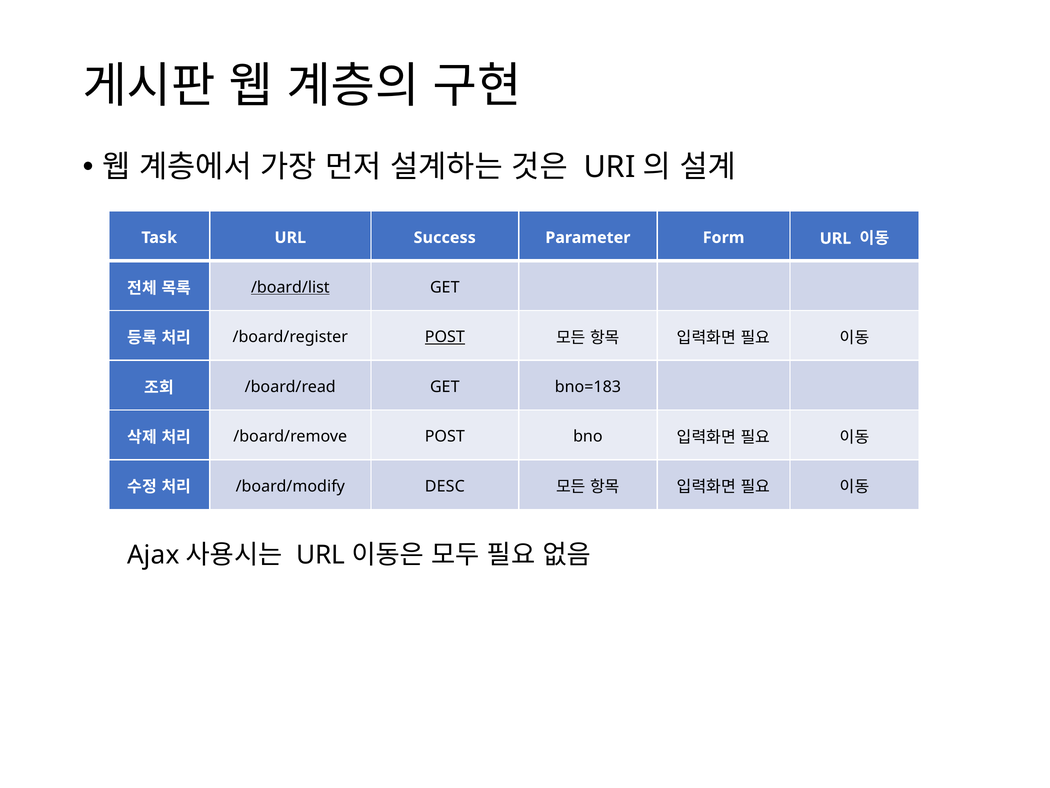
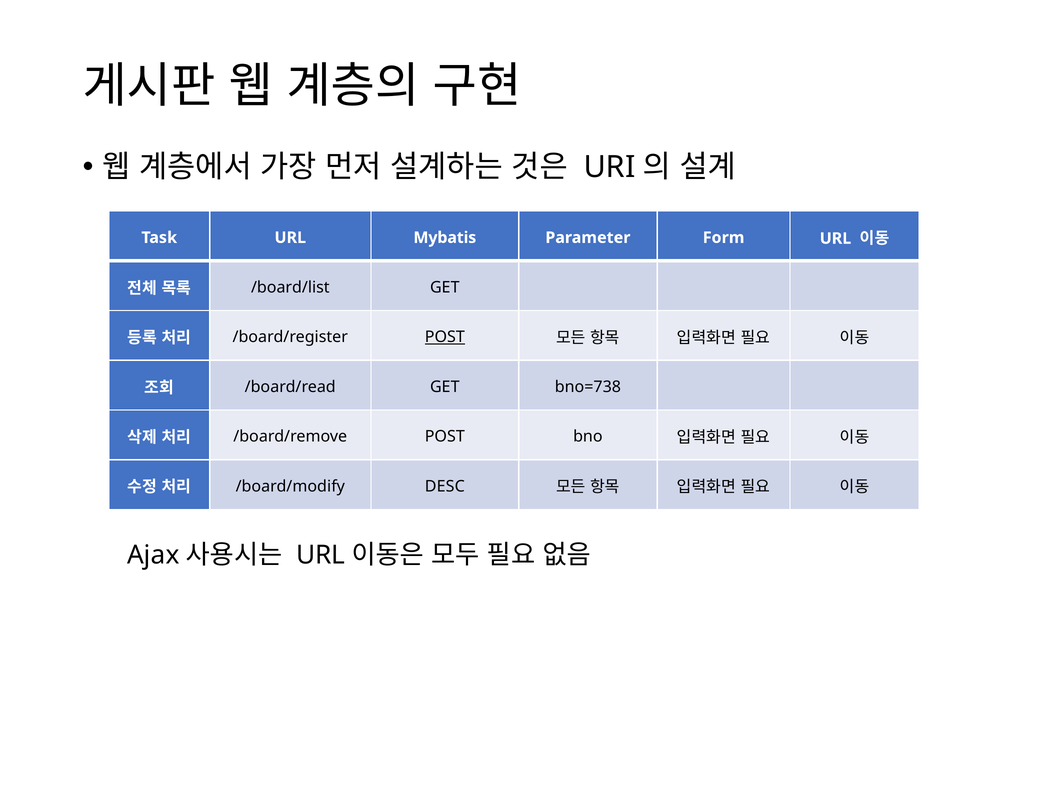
Success: Success -> Mybatis
/board/list underline: present -> none
bno=183: bno=183 -> bno=738
